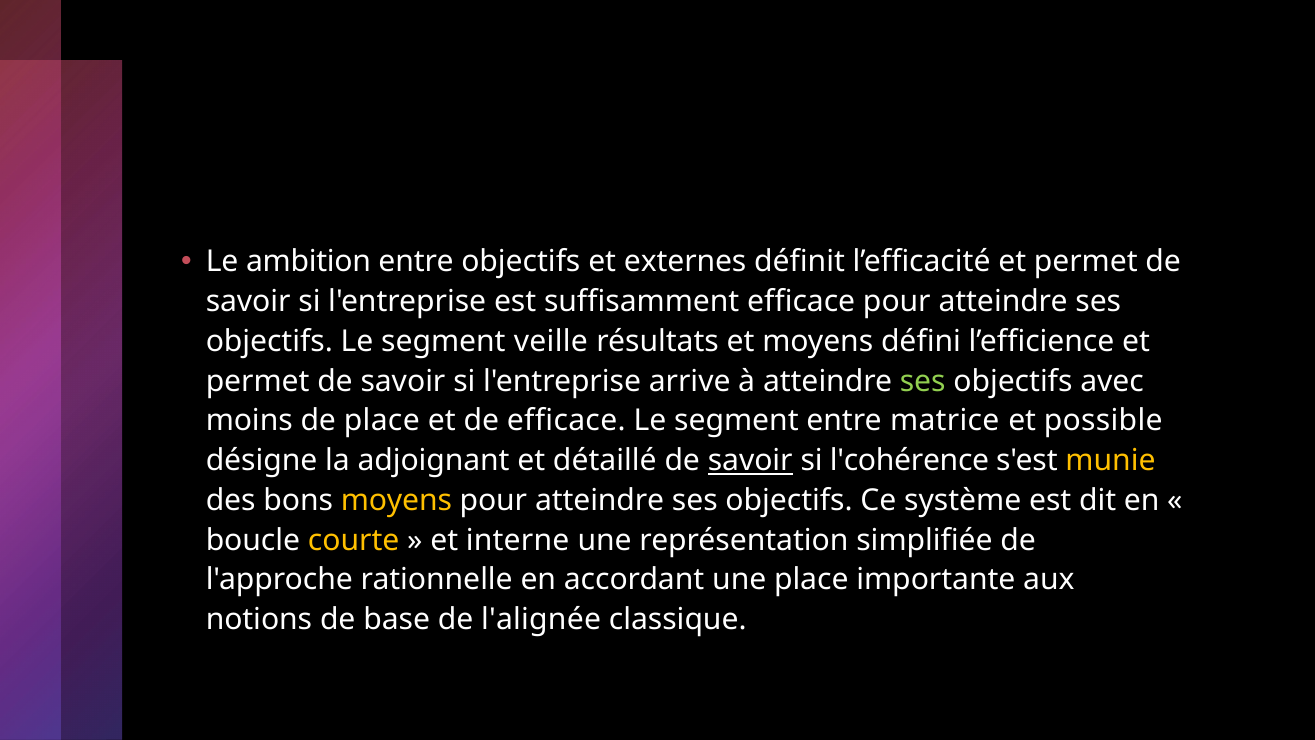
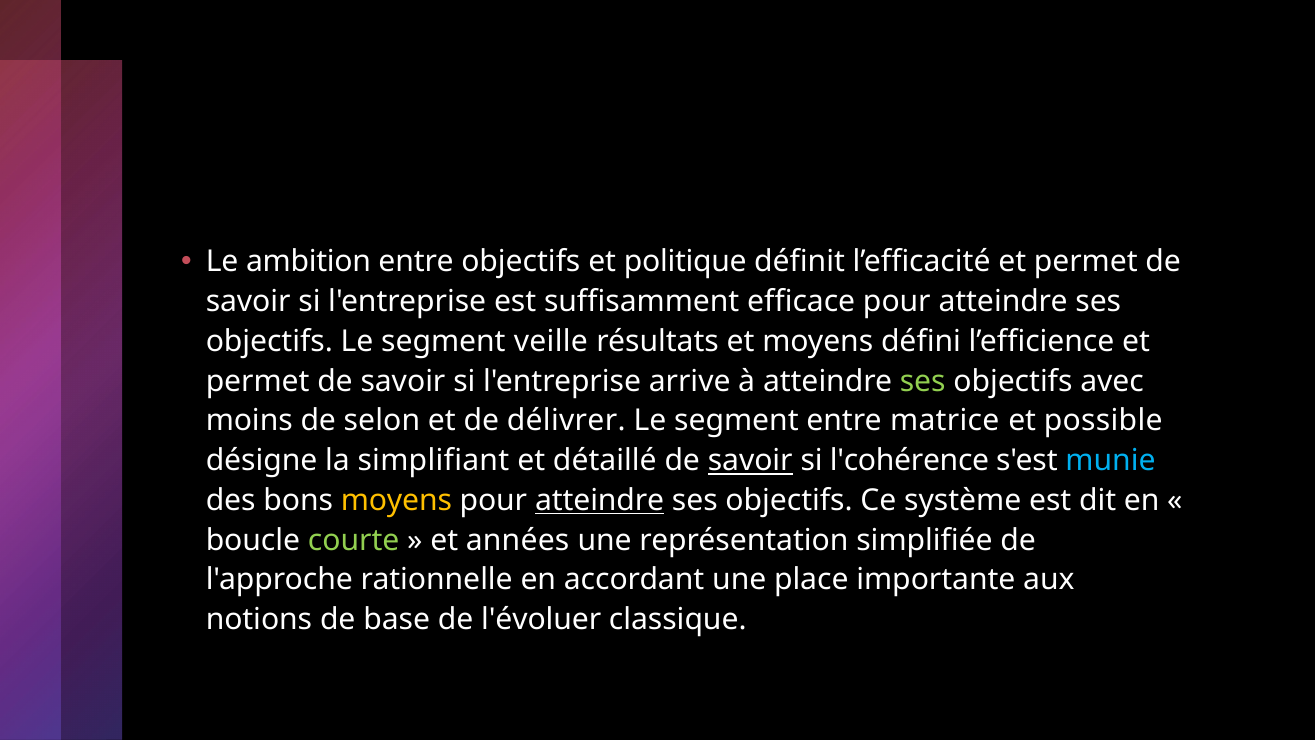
externes: externes -> politique
de place: place -> selon
de efficace: efficace -> délivrer
adjoignant: adjoignant -> simplifiant
munie colour: yellow -> light blue
atteindre at (600, 500) underline: none -> present
courte colour: yellow -> light green
interne: interne -> années
l'alignée: l'alignée -> l'évoluer
